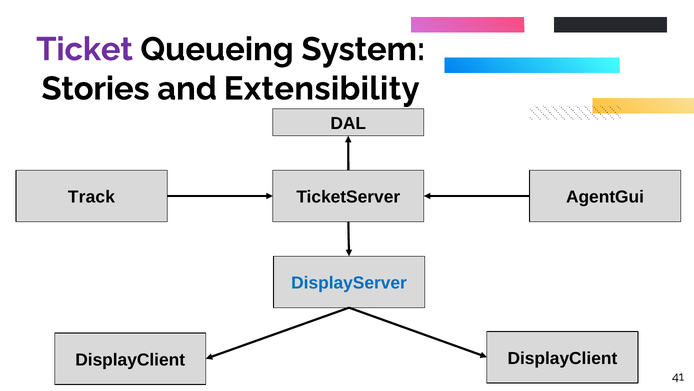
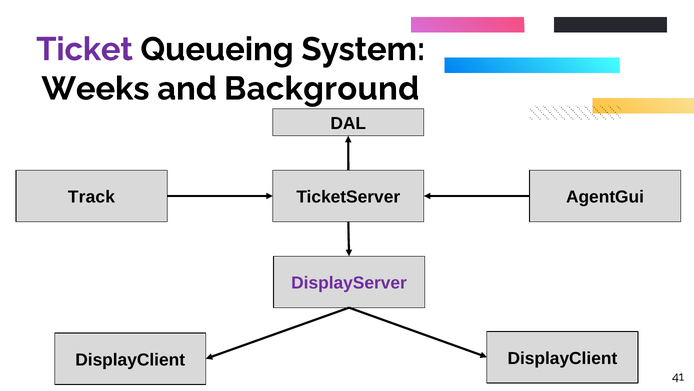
Stories: Stories -> Weeks
Extensibility: Extensibility -> Background
DisplayServer colour: blue -> purple
